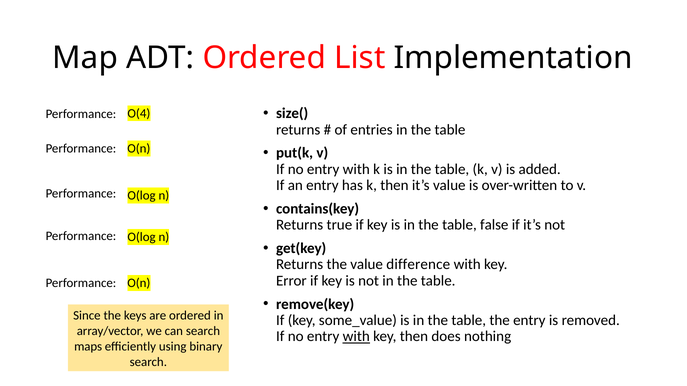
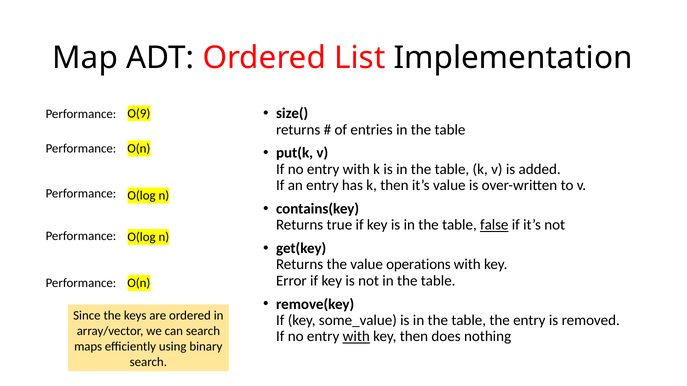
O(4: O(4 -> O(9
false underline: none -> present
difference: difference -> operations
